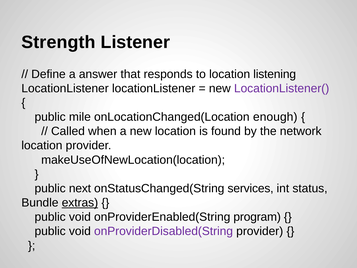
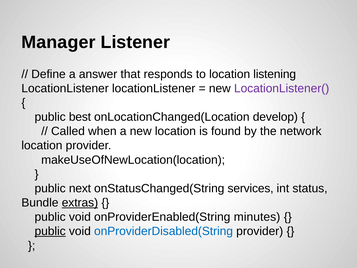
Strength: Strength -> Manager
mile: mile -> best
enough: enough -> develop
program: program -> minutes
public at (50, 231) underline: none -> present
onProviderDisabled(String colour: purple -> blue
